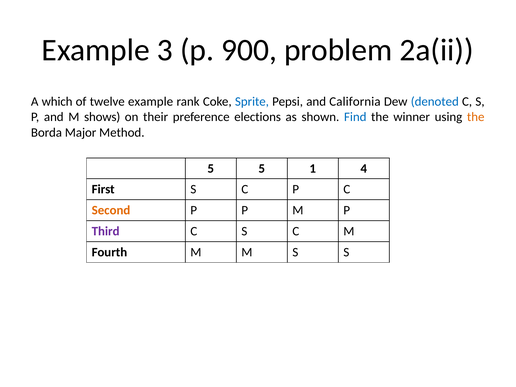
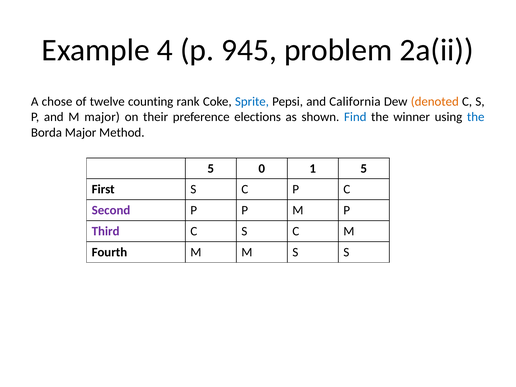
3: 3 -> 4
900: 900 -> 945
which: which -> chose
twelve example: example -> counting
denoted colour: blue -> orange
M shows: shows -> major
the at (476, 117) colour: orange -> blue
5 5: 5 -> 0
1 4: 4 -> 5
Second colour: orange -> purple
